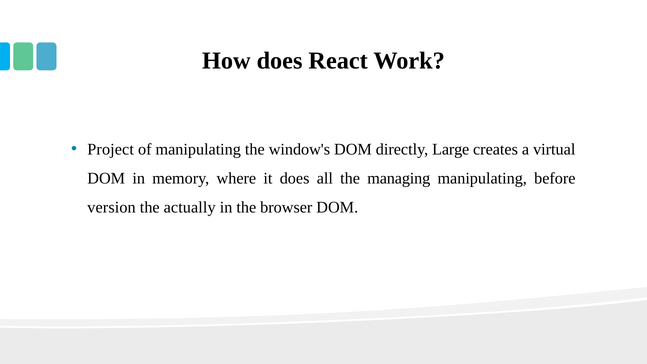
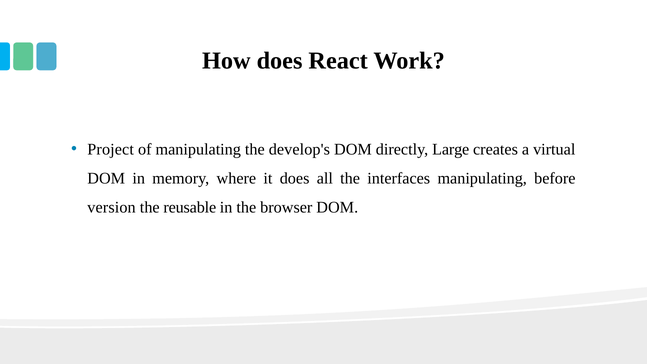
window's: window's -> develop's
managing: managing -> interfaces
actually: actually -> reusable
